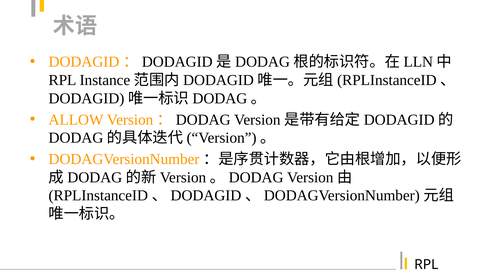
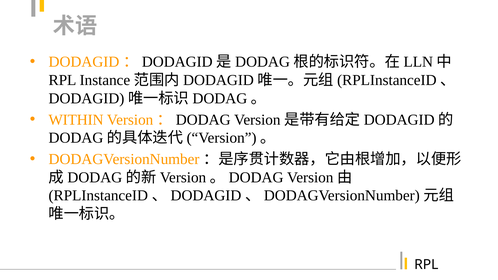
ALLOW: ALLOW -> WITHIN
